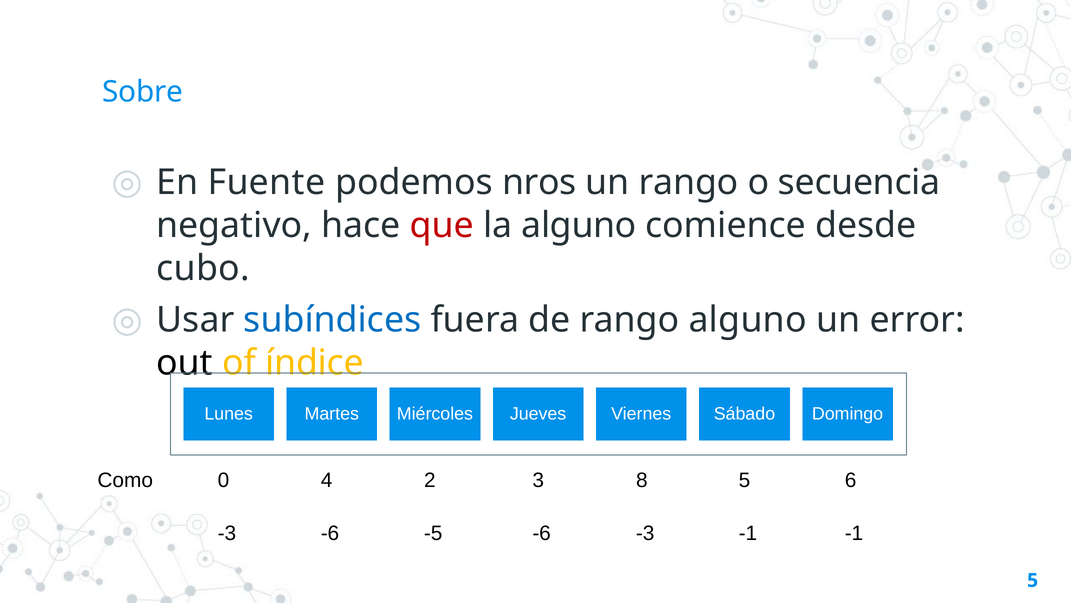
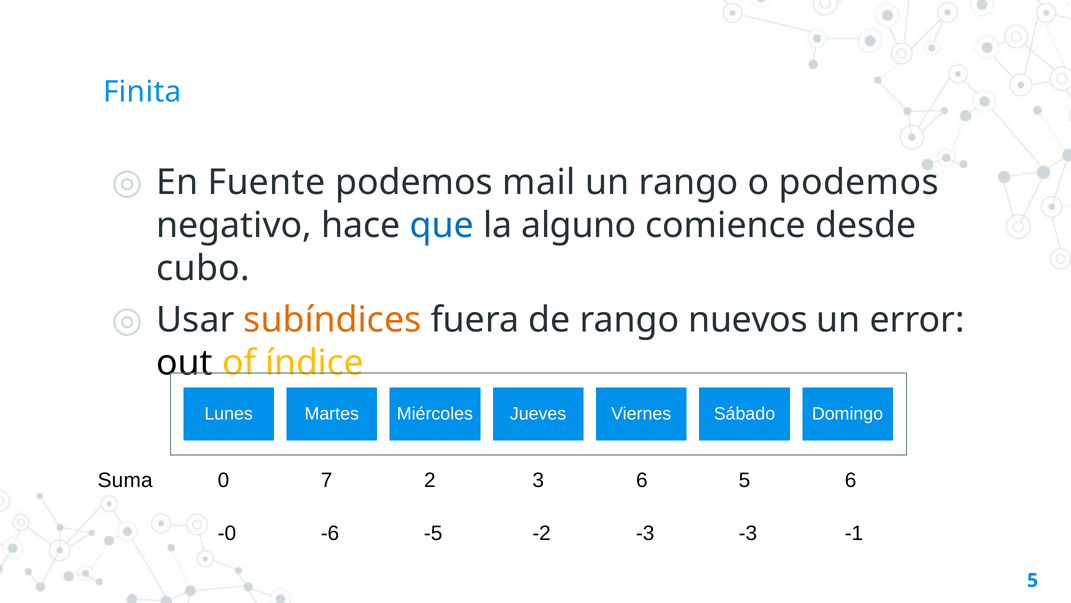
Sobre: Sobre -> Finita
nros: nros -> mail
o secuencia: secuencia -> podemos
que colour: red -> blue
subíndices colour: blue -> orange
rango alguno: alguno -> nuevos
Como: Como -> Suma
4: 4 -> 7
3 8: 8 -> 6
-3 at (227, 533): -3 -> -0
-5 -6: -6 -> -2
-3 -1: -1 -> -3
